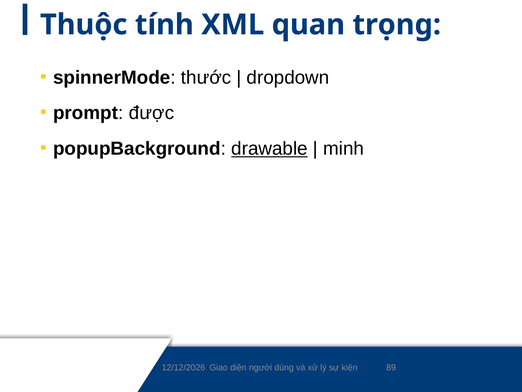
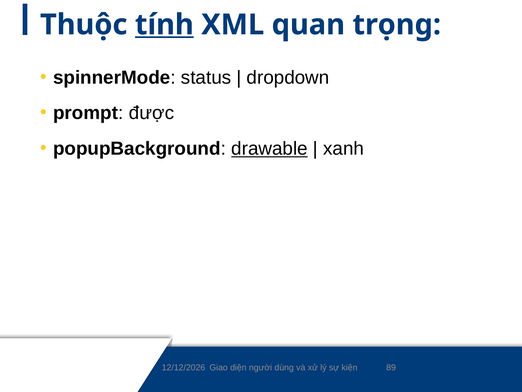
tính underline: none -> present
thước: thước -> status
minh: minh -> xanh
